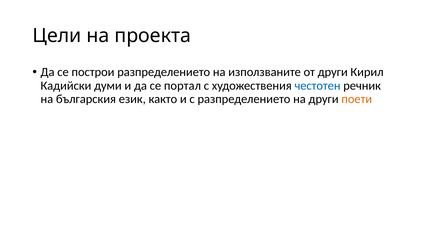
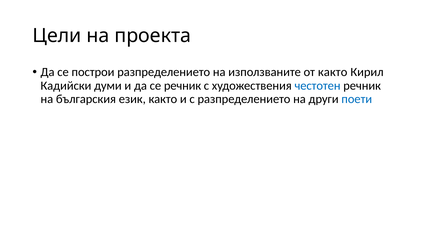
от други: други -> както
се портал: портал -> речник
поети colour: orange -> blue
